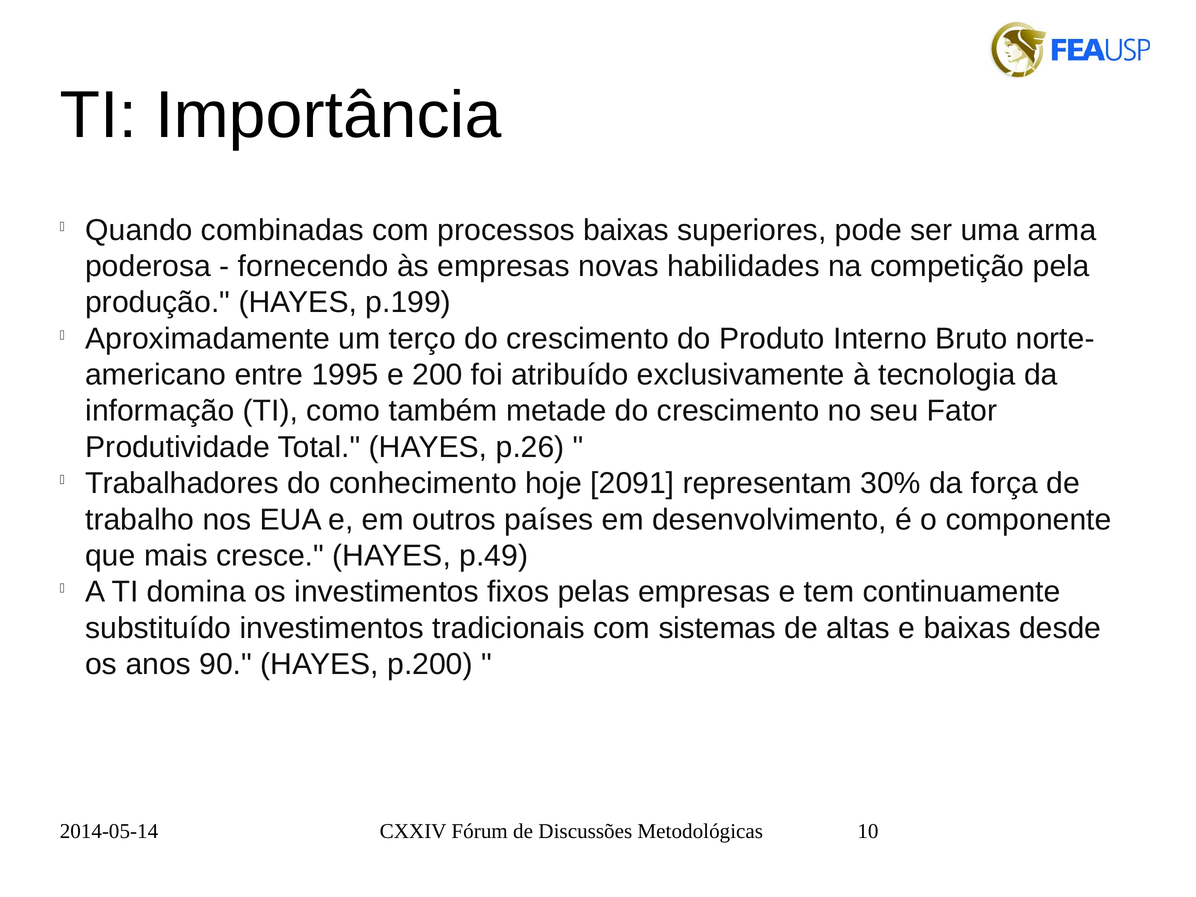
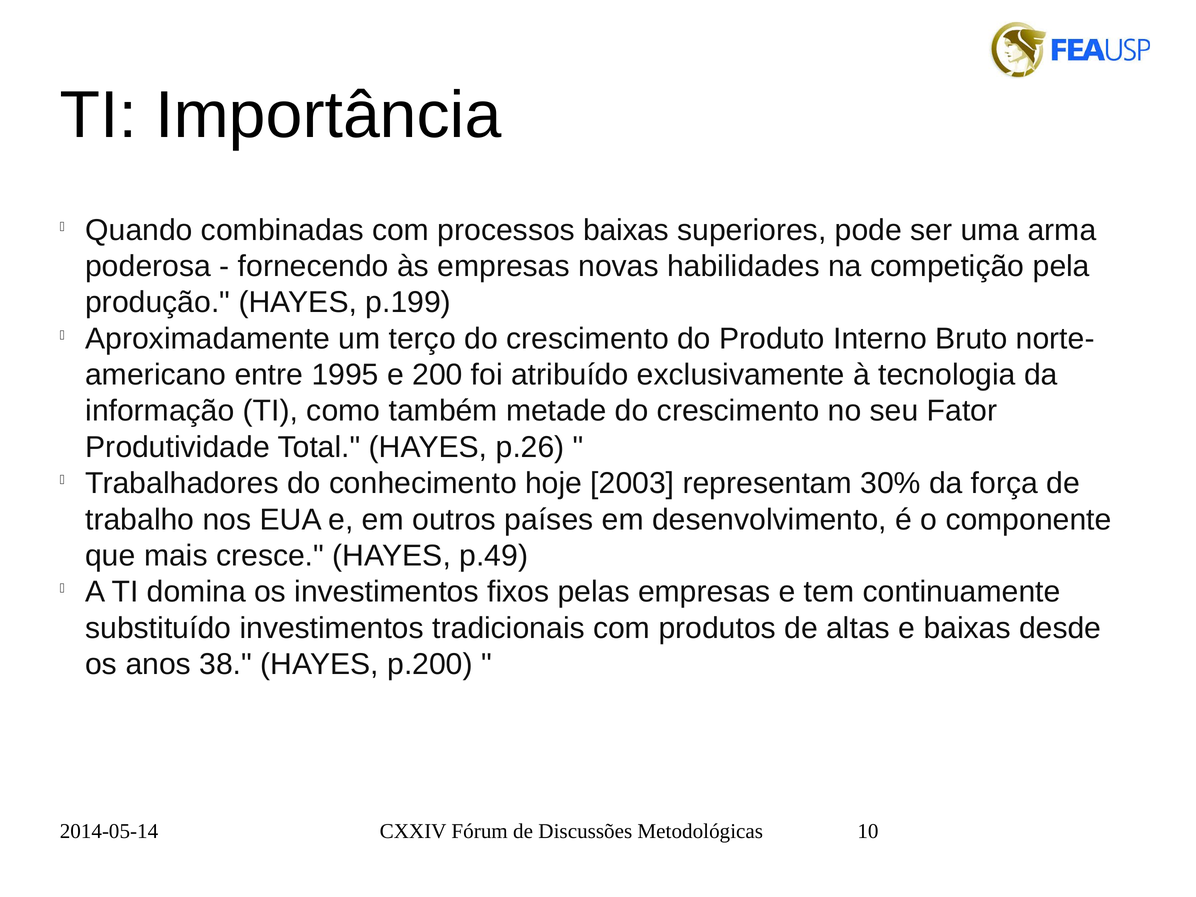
2091: 2091 -> 2003
sistemas: sistemas -> produtos
90: 90 -> 38
